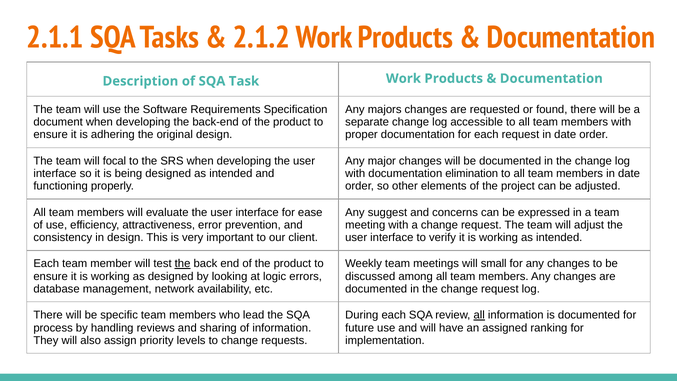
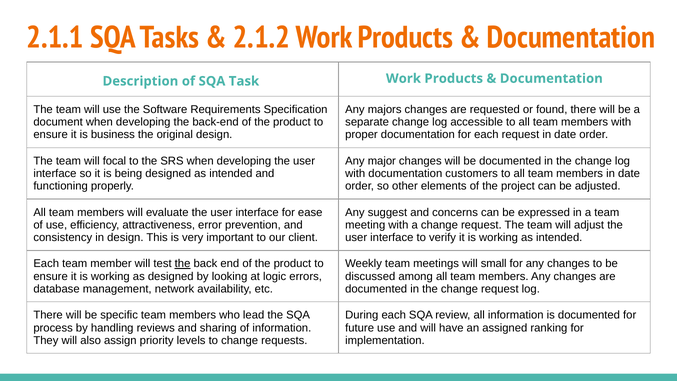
adhering: adhering -> business
elimination: elimination -> customers
all at (479, 315) underline: present -> none
